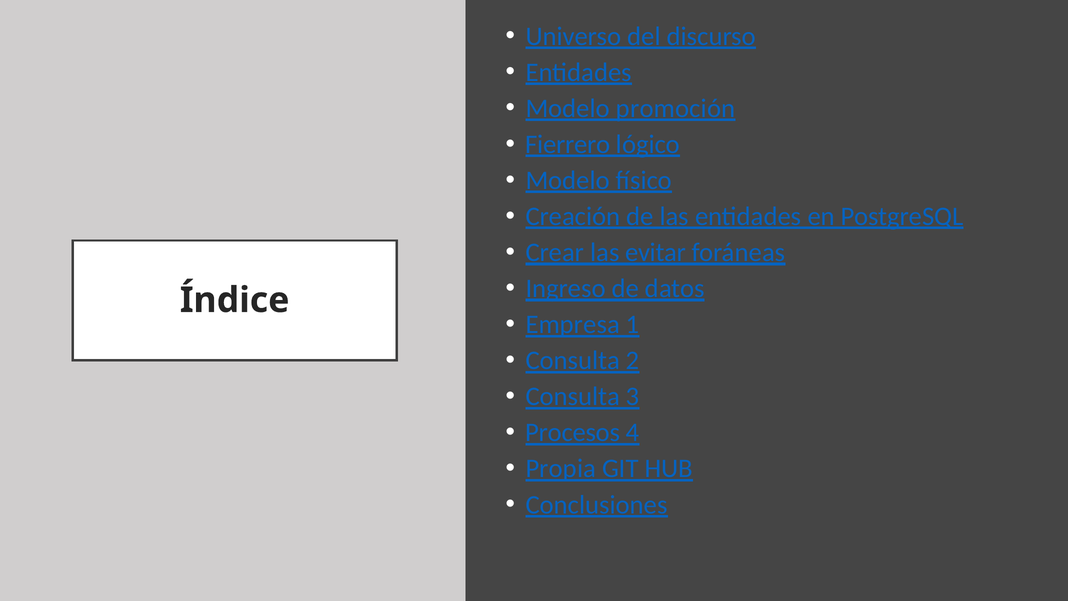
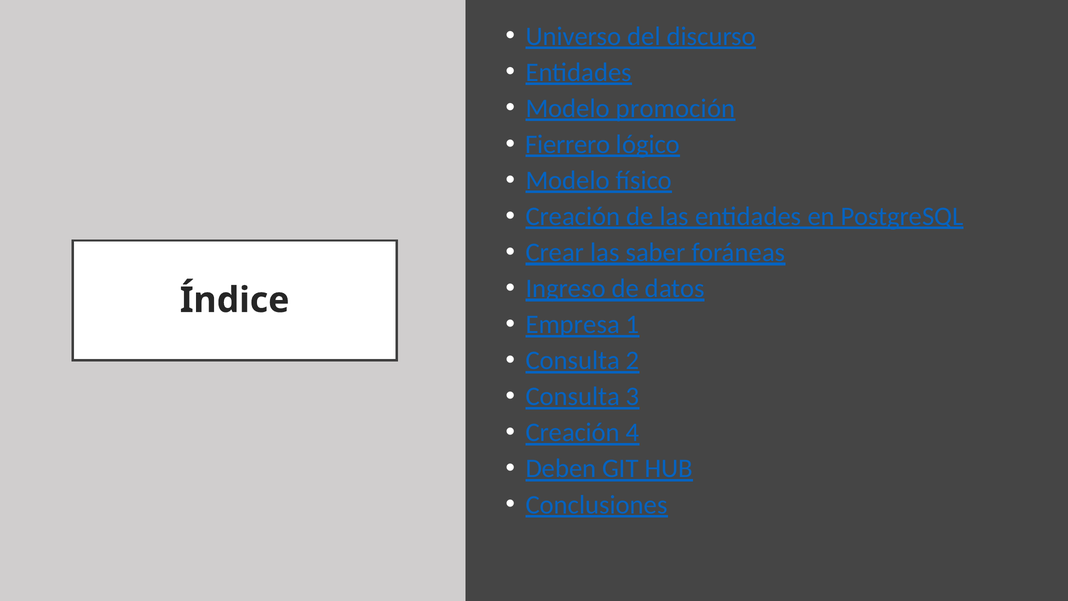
evitar: evitar -> saber
Procesos at (573, 432): Procesos -> Creación
Propia: Propia -> Deben
